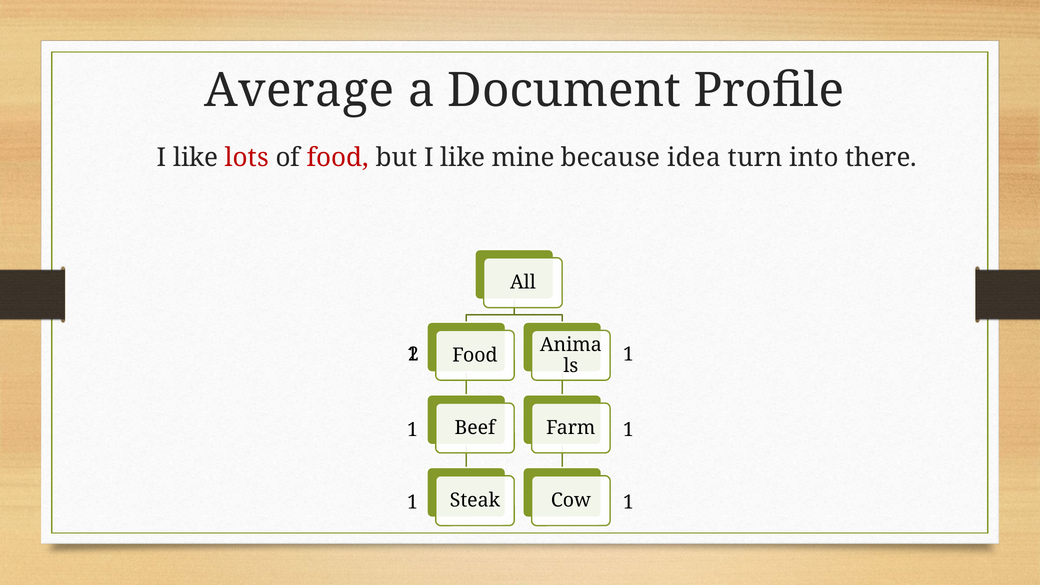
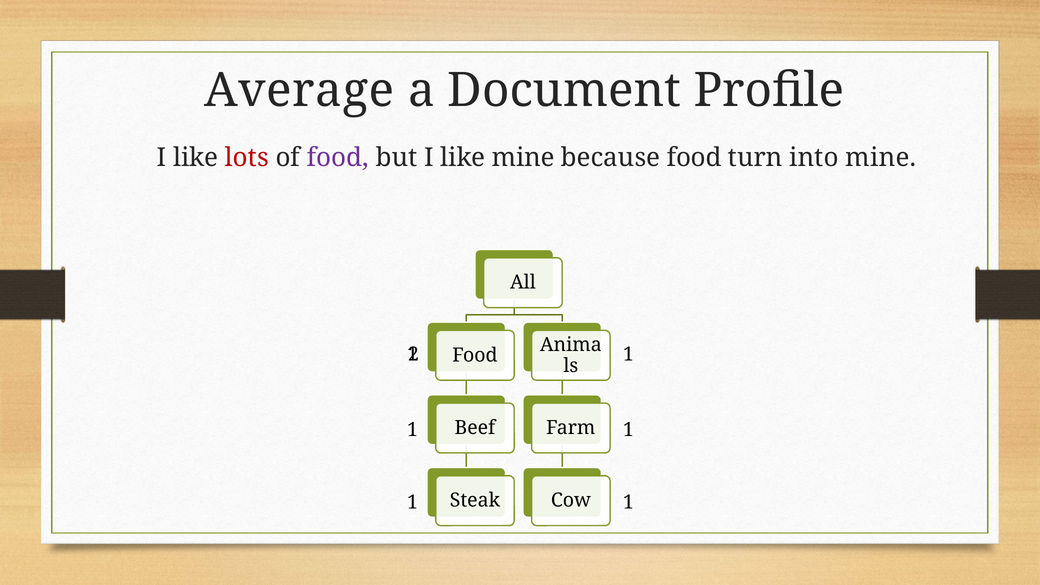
food at (338, 158) colour: red -> purple
because idea: idea -> food
into there: there -> mine
